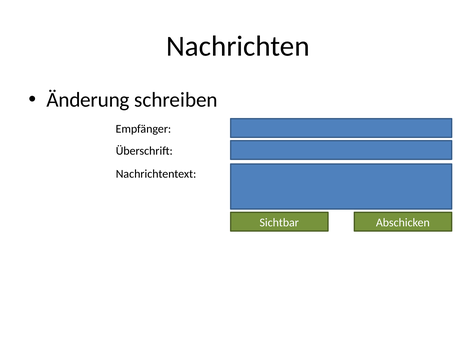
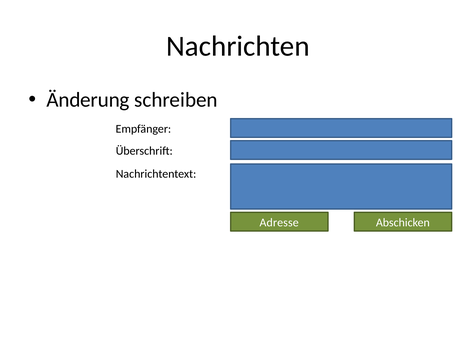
Sichtbar: Sichtbar -> Adresse
